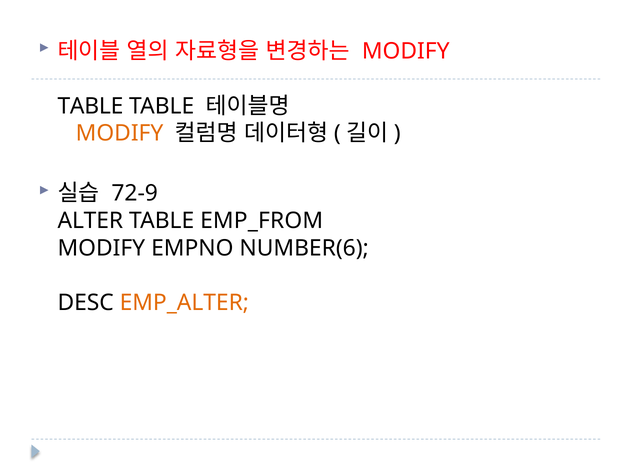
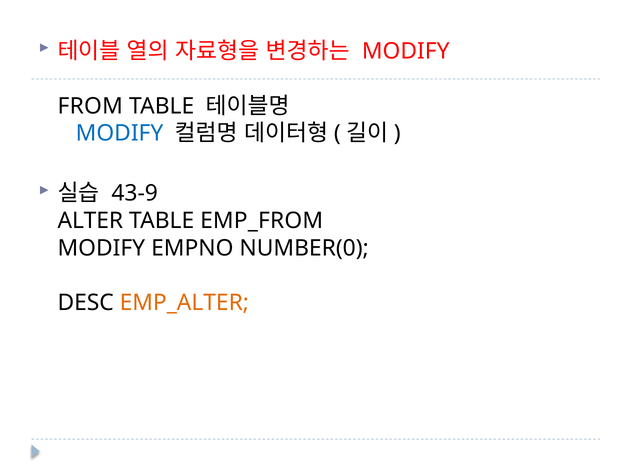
TABLE at (90, 106): TABLE -> FROM
MODIFY at (120, 133) colour: orange -> blue
72-9: 72-9 -> 43-9
NUMBER(6: NUMBER(6 -> NUMBER(0
